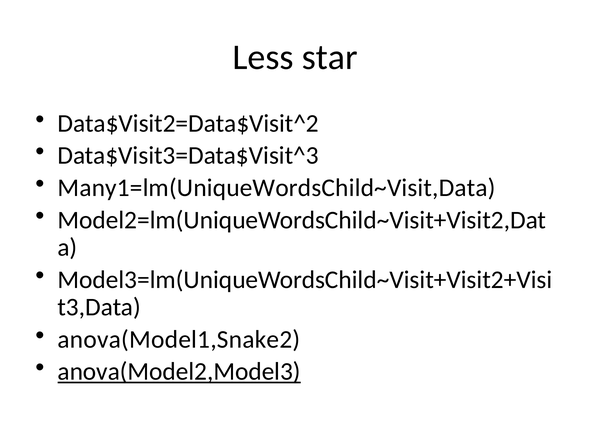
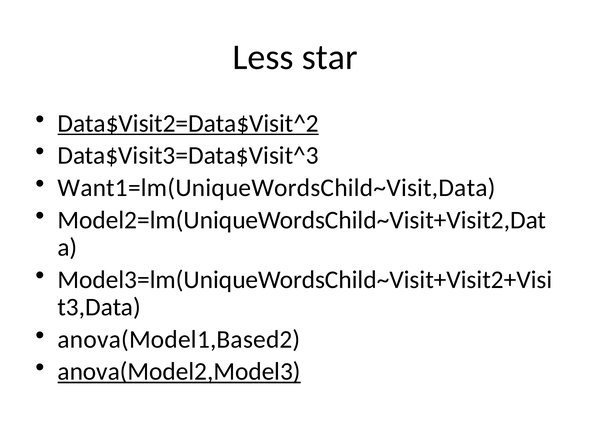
Data$Visit2=Data$Visit^2 underline: none -> present
Many1=lm(UniqueWordsChild~Visit,Data: Many1=lm(UniqueWordsChild~Visit,Data -> Want1=lm(UniqueWordsChild~Visit,Data
anova(Model1,Snake2: anova(Model1,Snake2 -> anova(Model1,Based2
